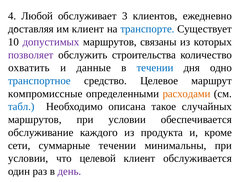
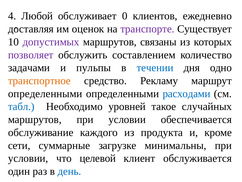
3: 3 -> 0
им клиент: клиент -> оценок
транспорте colour: blue -> purple
строительства: строительства -> составлением
охватить: охватить -> задачами
данные: данные -> пульпы
транспортное colour: blue -> orange
Целевое: Целевое -> Рекламу
компромиссные at (45, 93): компромиссные -> определенными
расходами colour: orange -> blue
описана: описана -> уровней
суммарные течении: течении -> загрузке
день colour: purple -> blue
